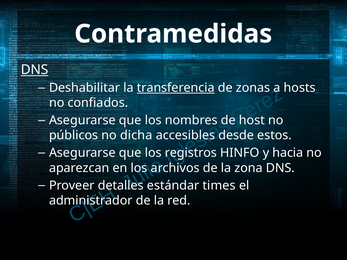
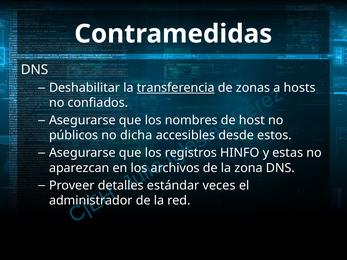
DNS at (35, 70) underline: present -> none
hacia: hacia -> estas
times: times -> veces
